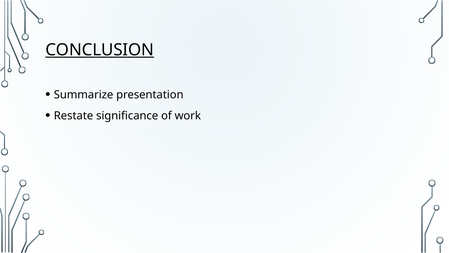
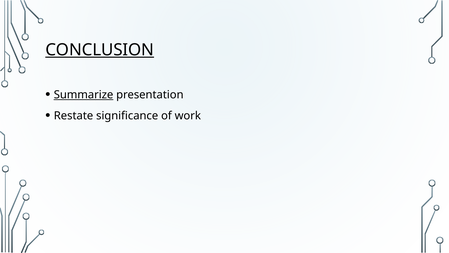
Summarize underline: none -> present
